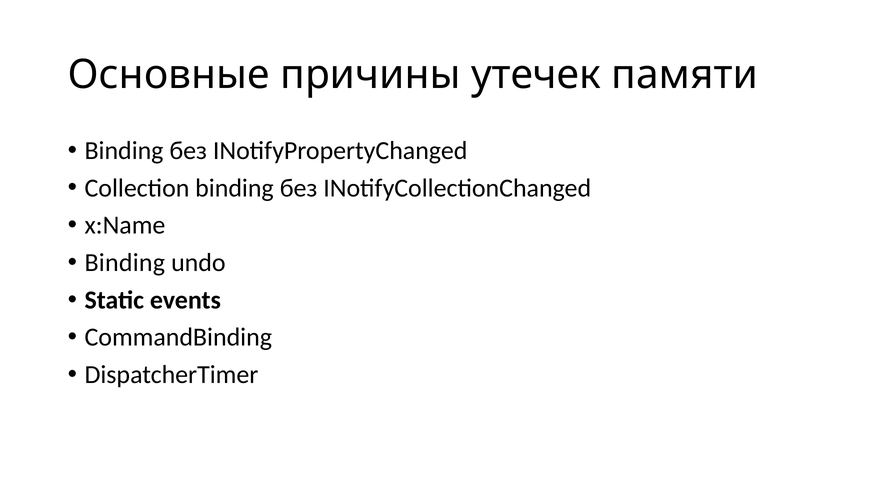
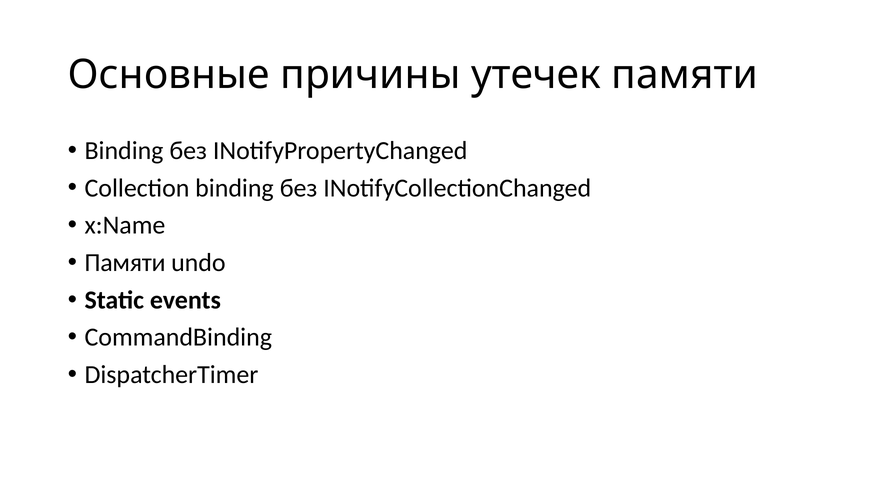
Binding at (125, 262): Binding -> Памяти
